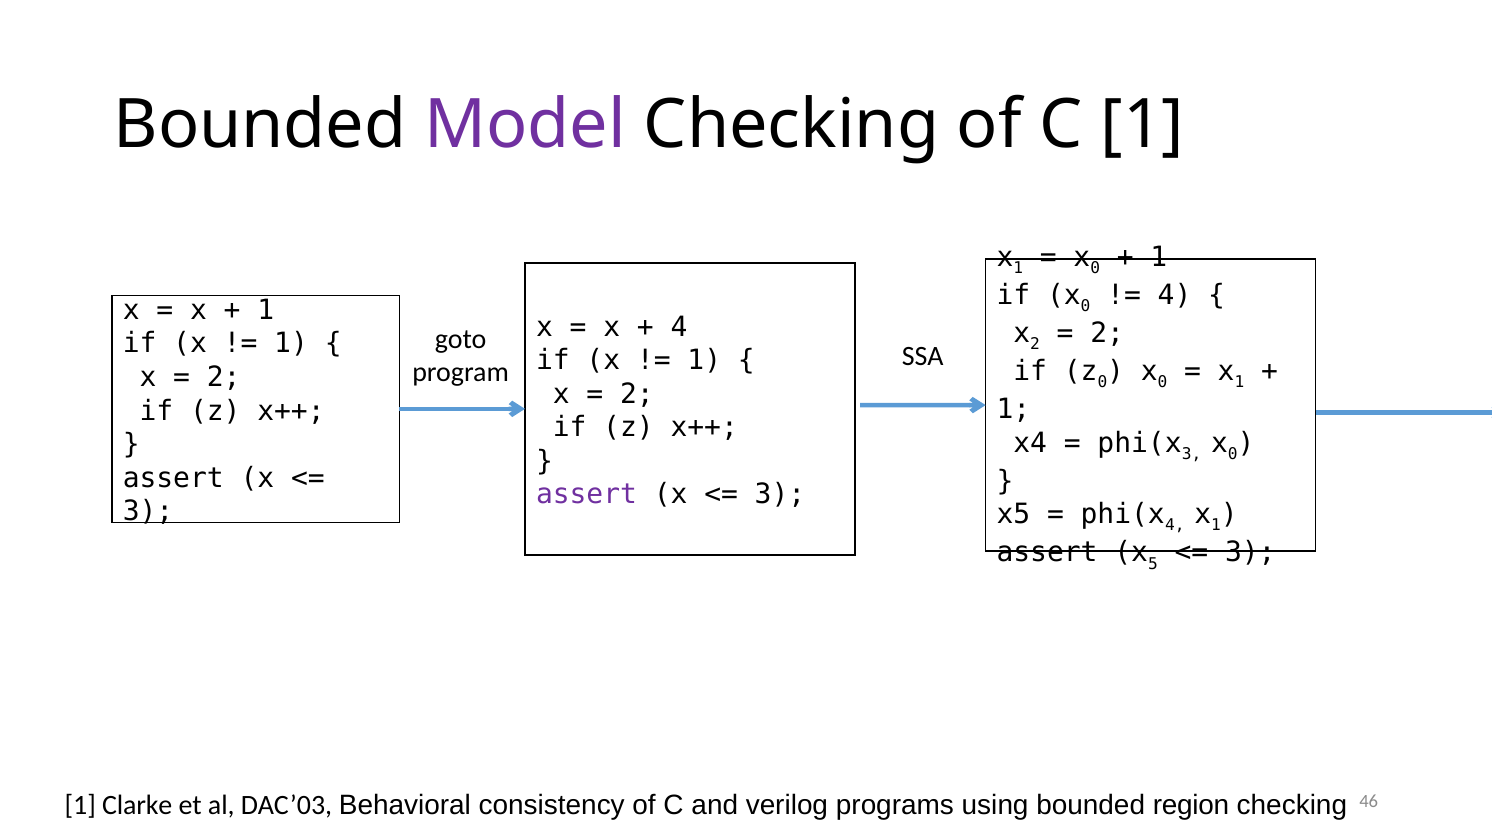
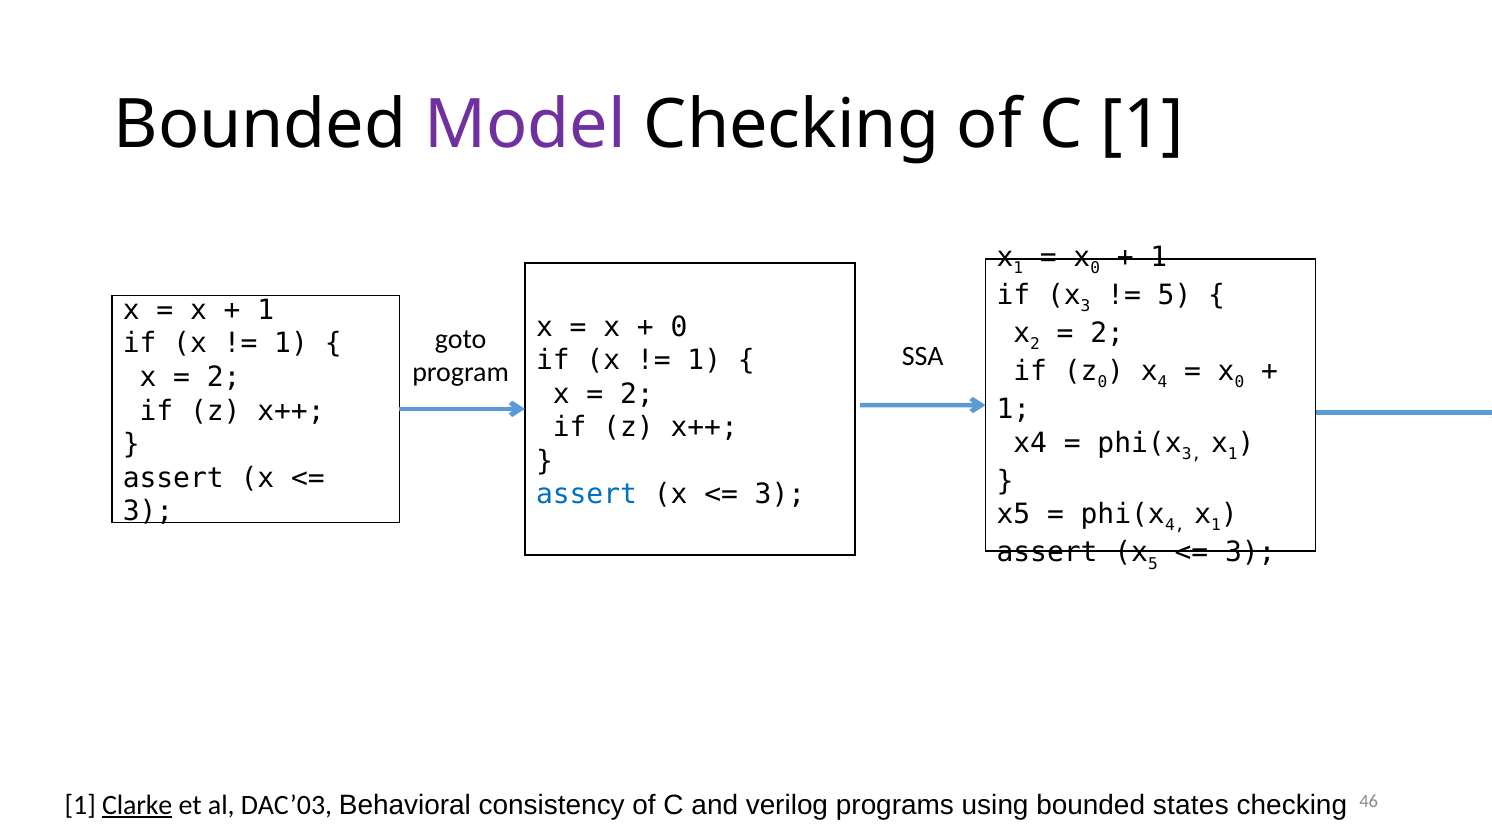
if x 0: 0 -> 3
4 at (1175, 295): 4 -> 5
4 at (679, 327): 4 -> 0
0 at (1162, 382): 0 -> 4
1 at (1239, 382): 1 -> 0
3 x 0: 0 -> 1
assert at (586, 495) colour: purple -> blue
Clarke underline: none -> present
region: region -> states
